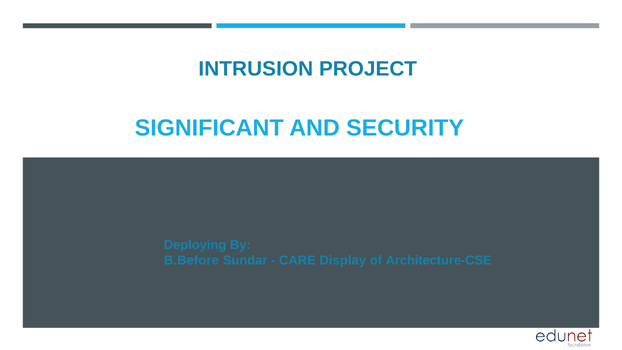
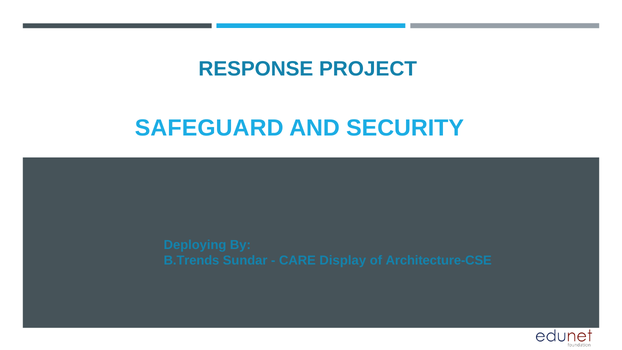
INTRUSION: INTRUSION -> RESPONSE
SIGNIFICANT: SIGNIFICANT -> SAFEGUARD
B.Before: B.Before -> B.Trends
